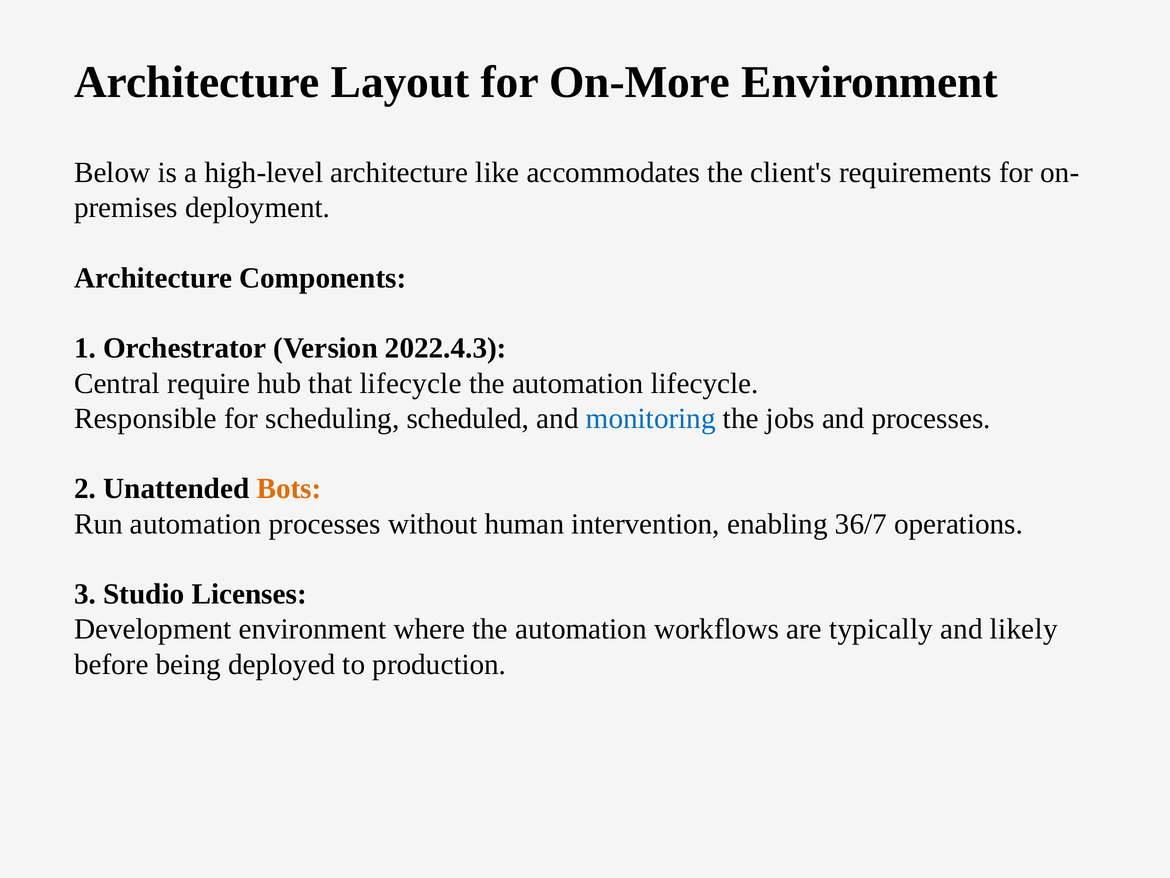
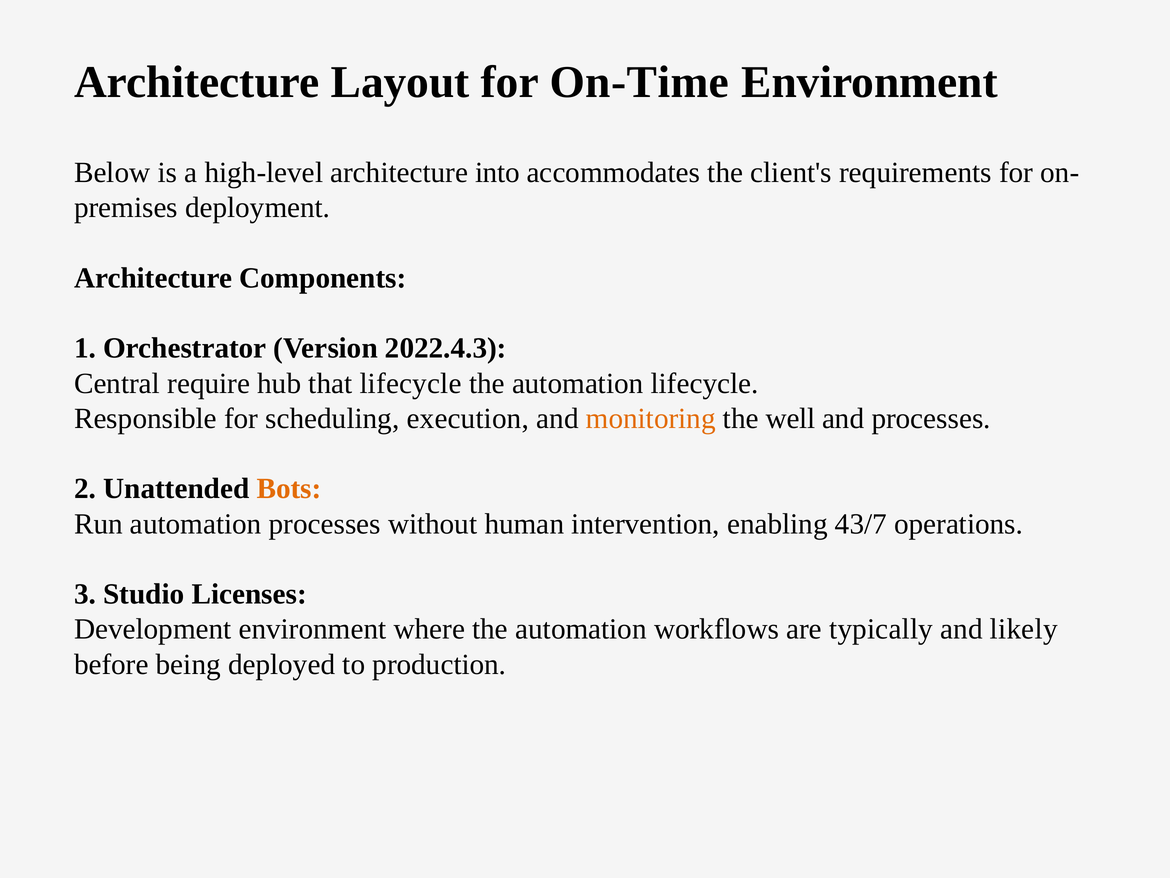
On-More: On-More -> On-Time
like: like -> into
scheduled: scheduled -> execution
monitoring colour: blue -> orange
jobs: jobs -> well
36/7: 36/7 -> 43/7
